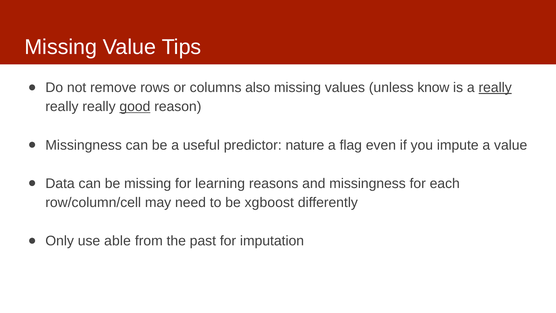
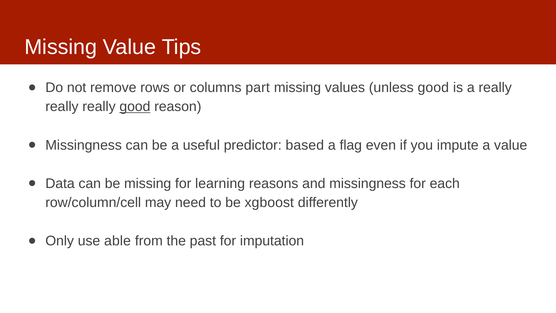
also: also -> part
unless know: know -> good
really at (495, 87) underline: present -> none
nature: nature -> based
